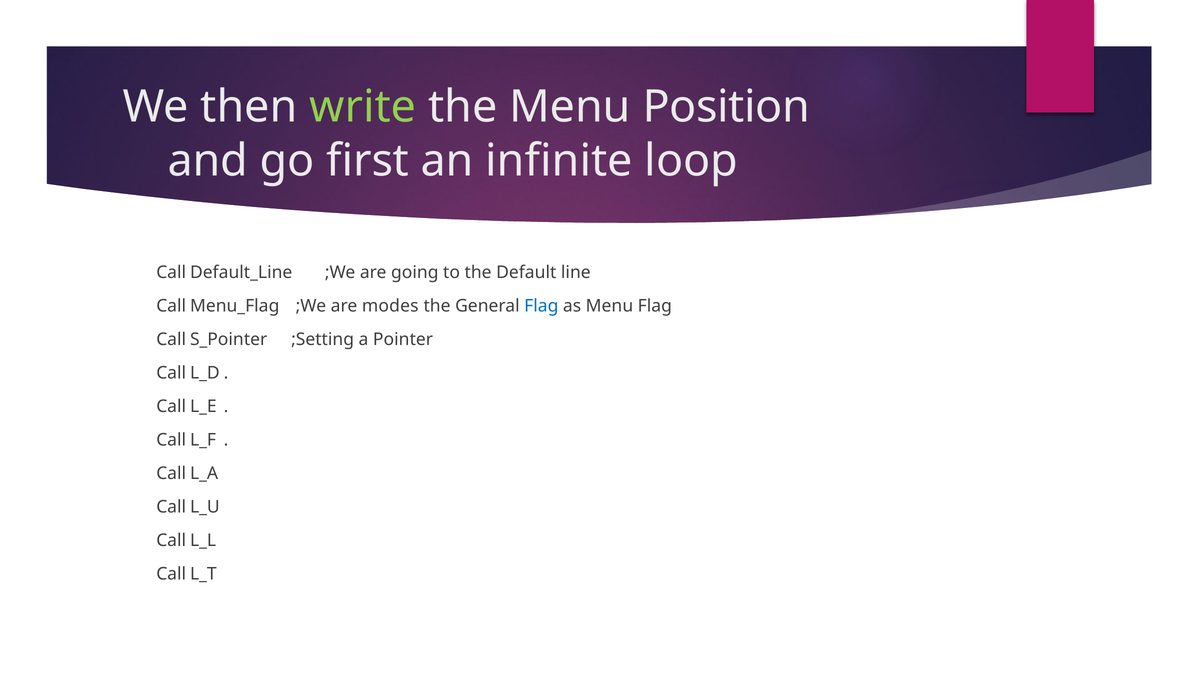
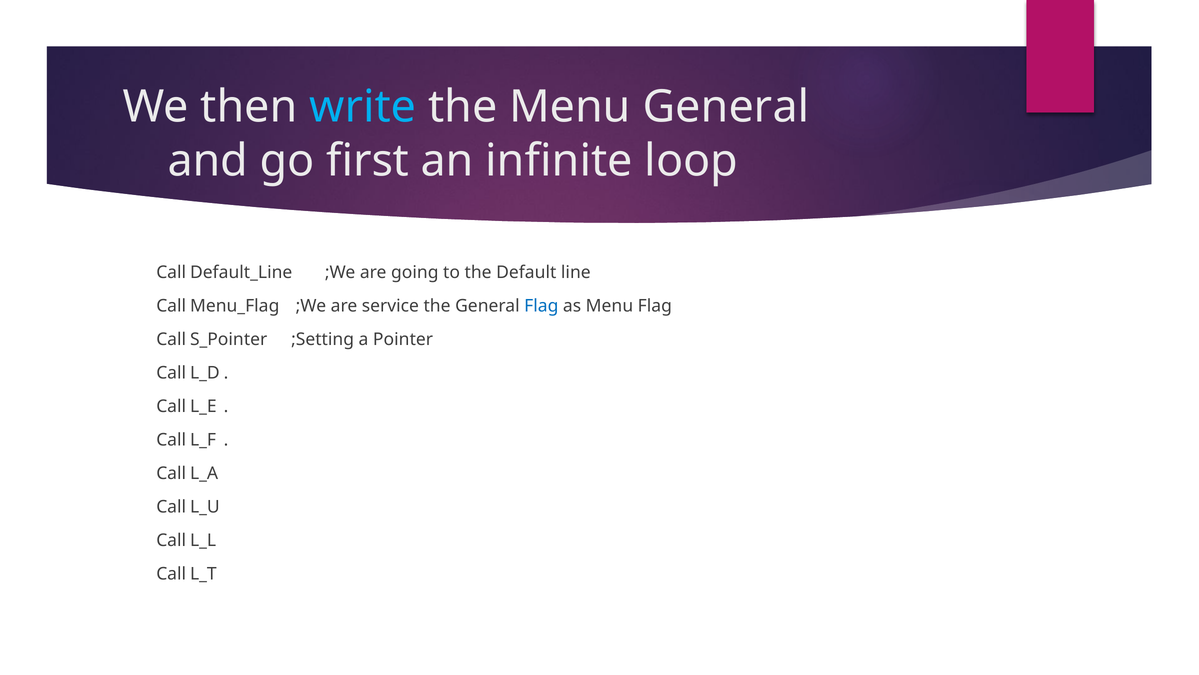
write colour: light green -> light blue
Menu Position: Position -> General
modes: modes -> service
